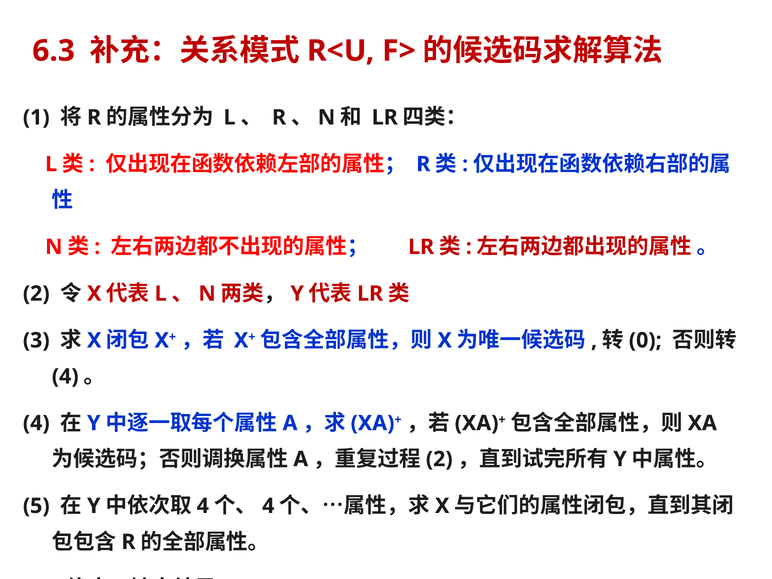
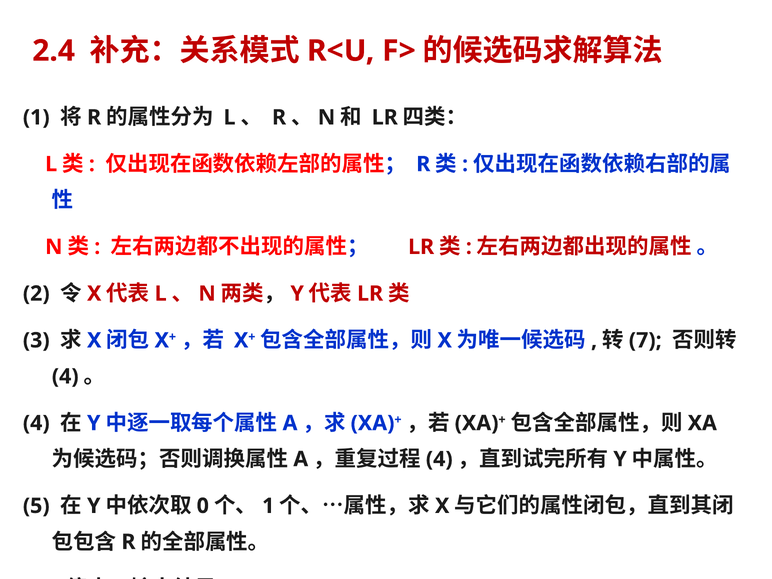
6.3: 6.3 -> 2.4
0: 0 -> 7
2 at (439, 459): 2 -> 4
4 at (203, 506): 4 -> 0
4 at (268, 506): 4 -> 1
